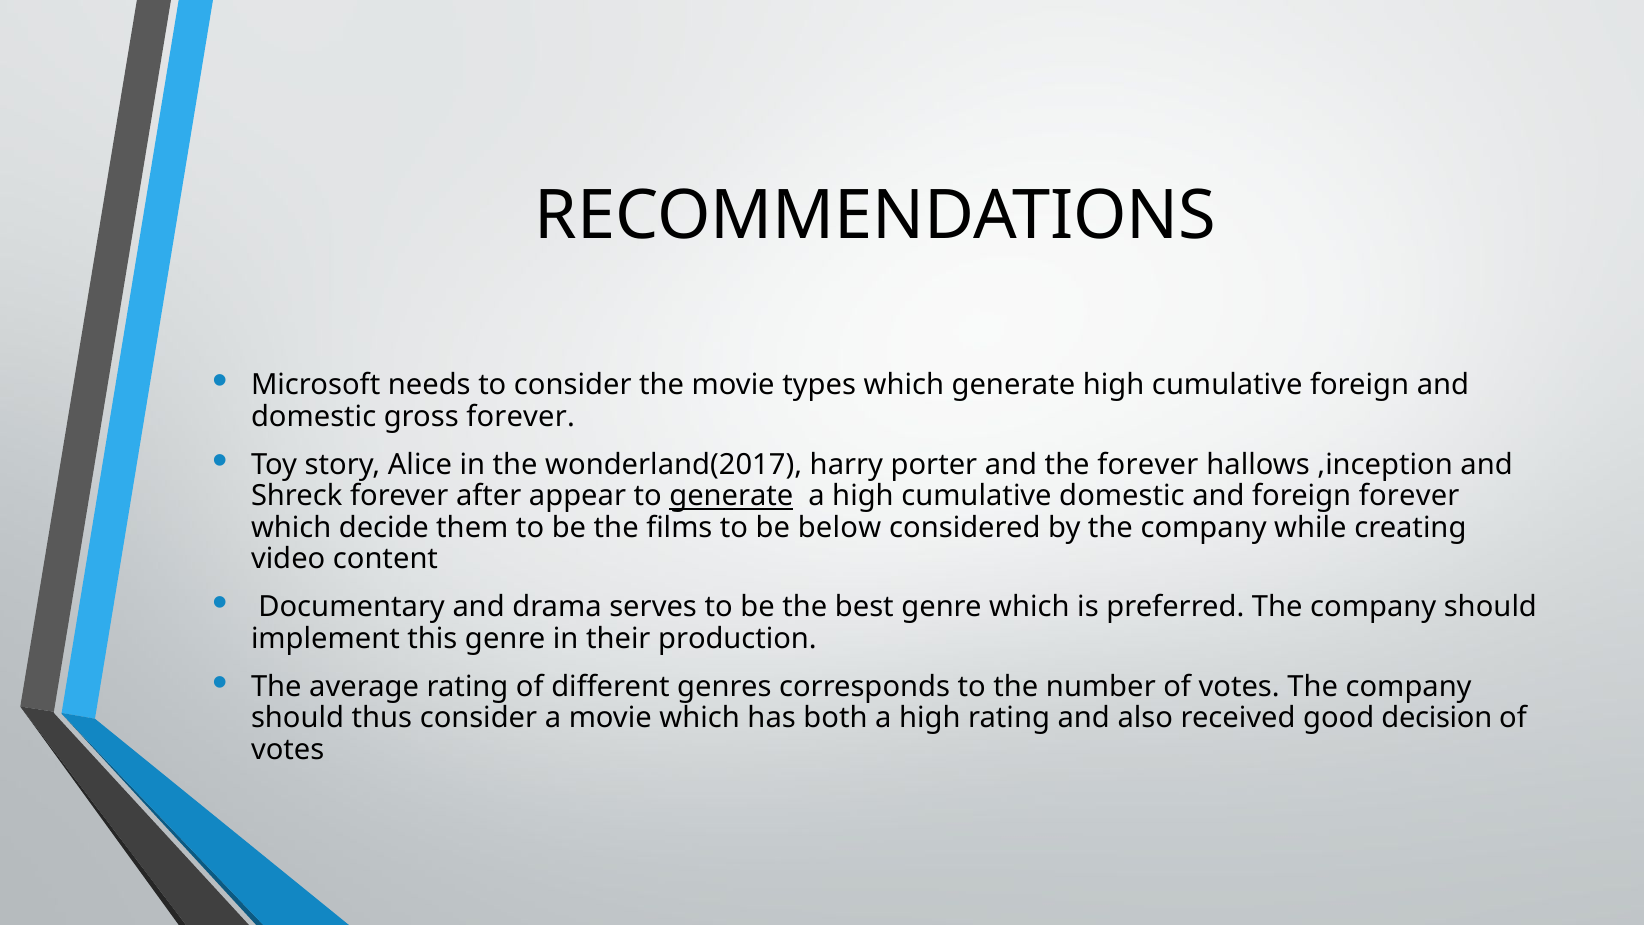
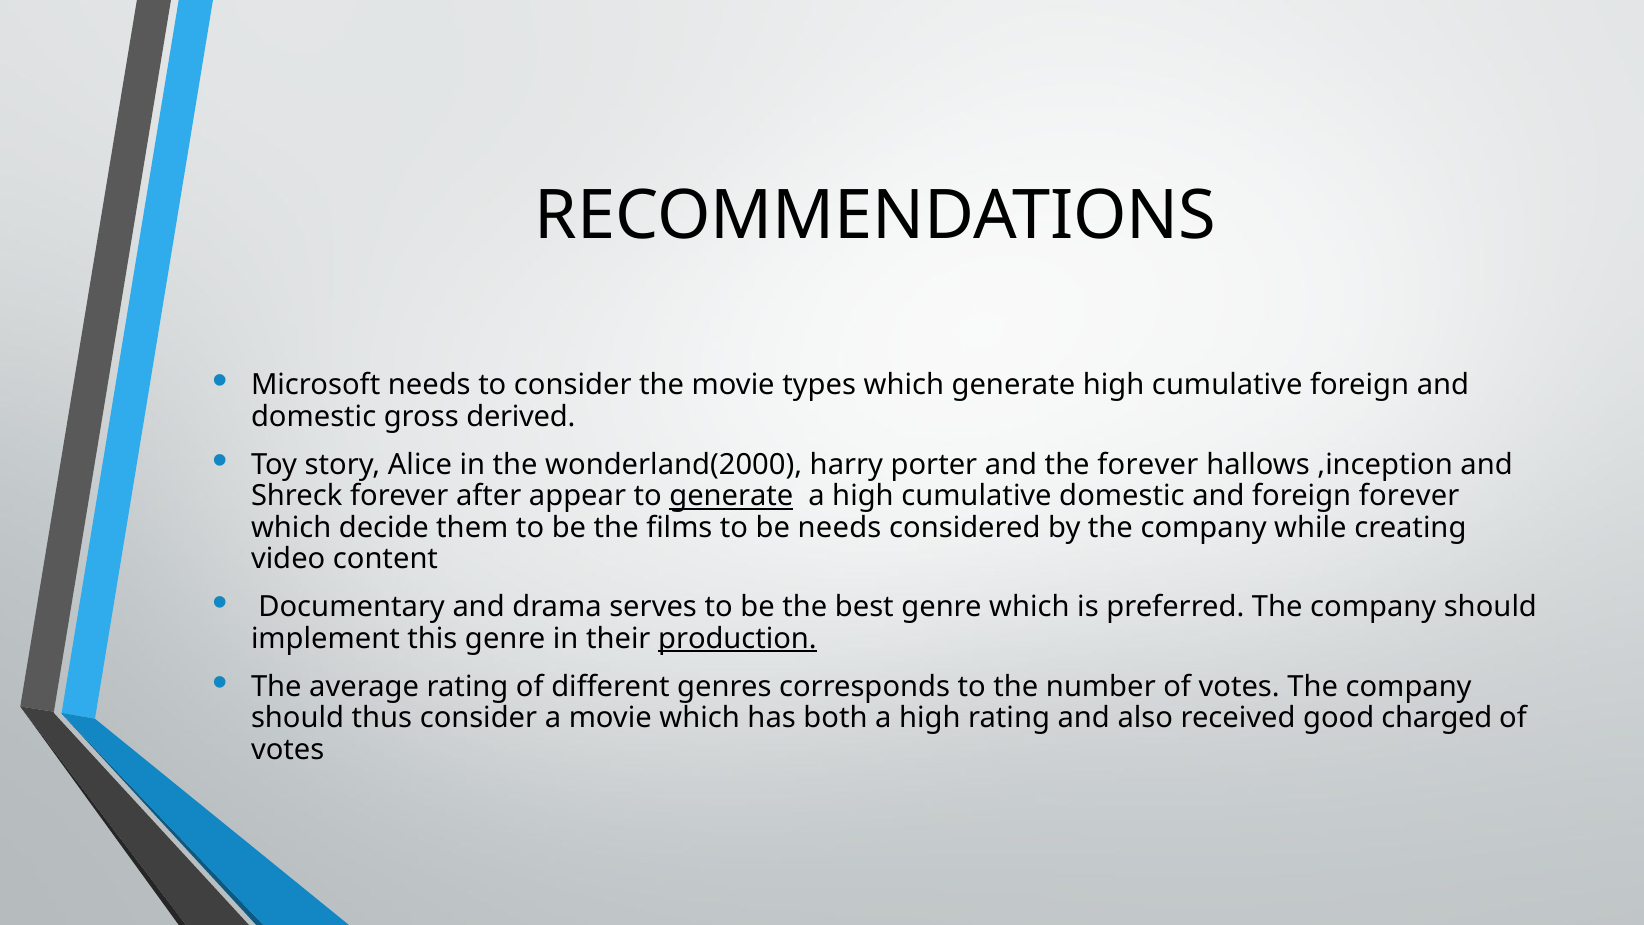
gross forever: forever -> derived
wonderland(2017: wonderland(2017 -> wonderland(2000
be below: below -> needs
production underline: none -> present
decision: decision -> charged
